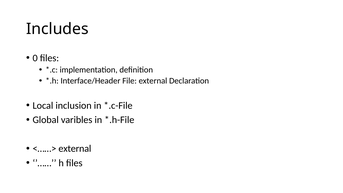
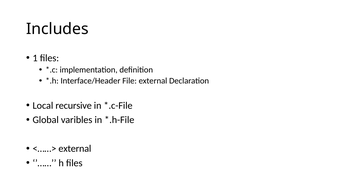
0: 0 -> 1
inclusion: inclusion -> recursive
